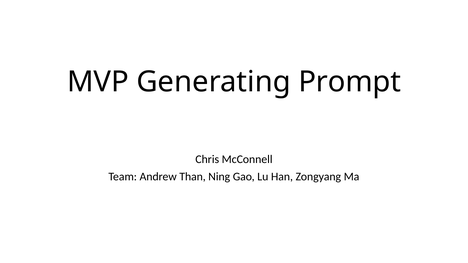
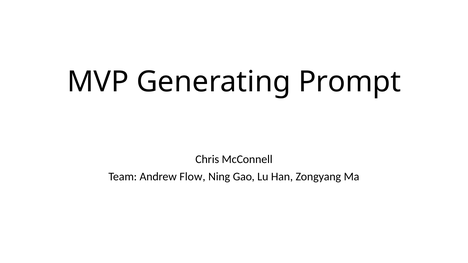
Than: Than -> Flow
